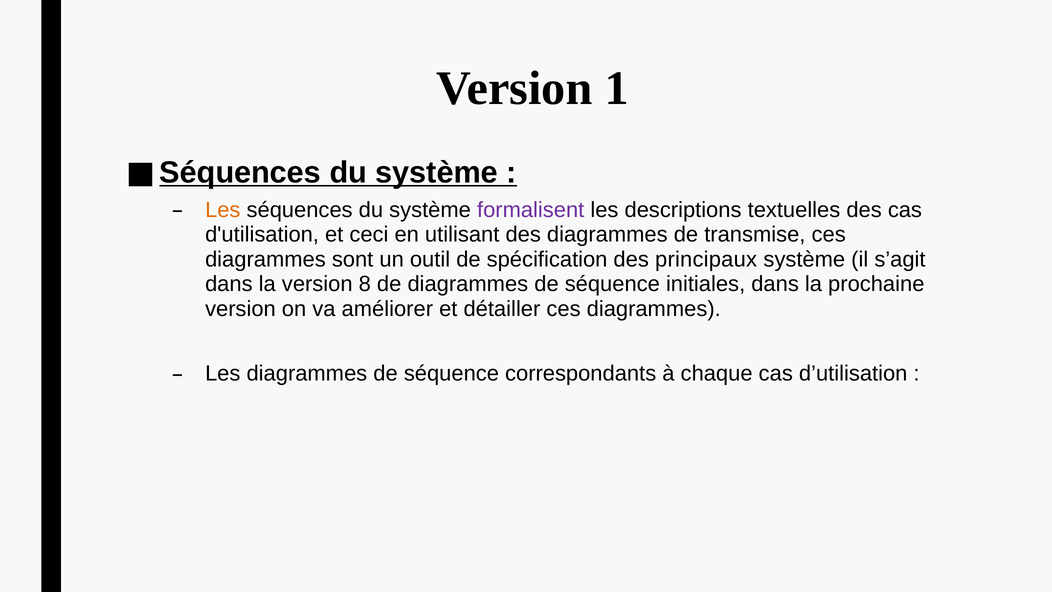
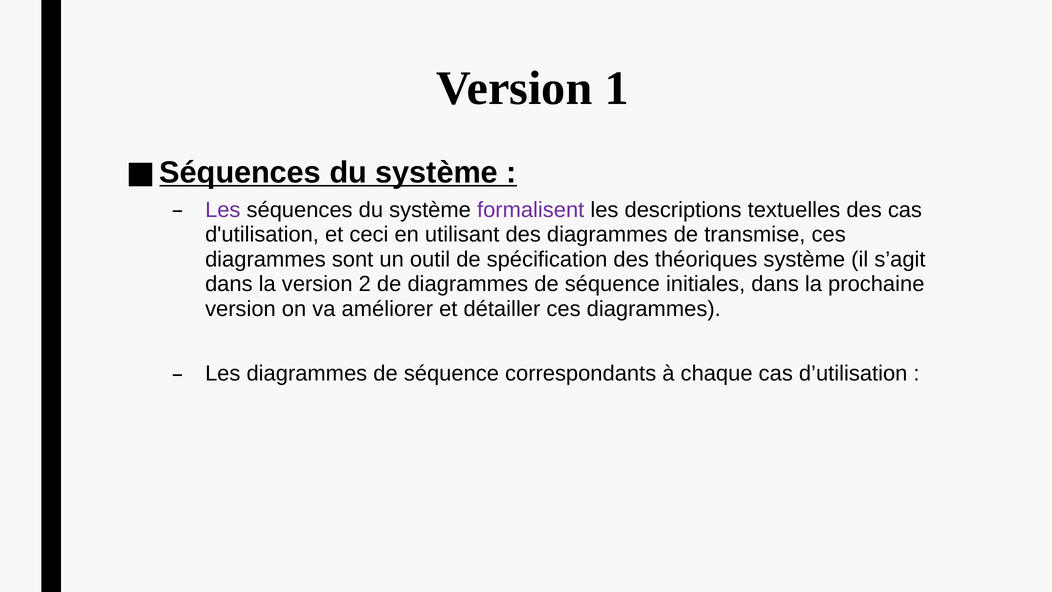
Les at (223, 210) colour: orange -> purple
principaux: principaux -> théoriques
8: 8 -> 2
